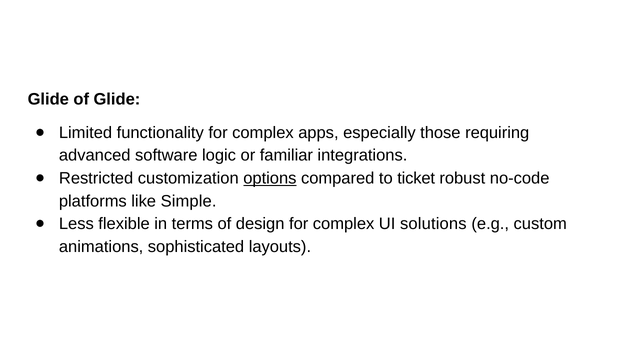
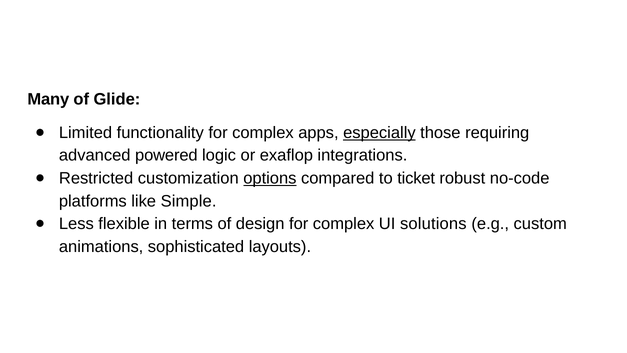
Glide at (48, 99): Glide -> Many
especially underline: none -> present
software: software -> powered
familiar: familiar -> exaflop
